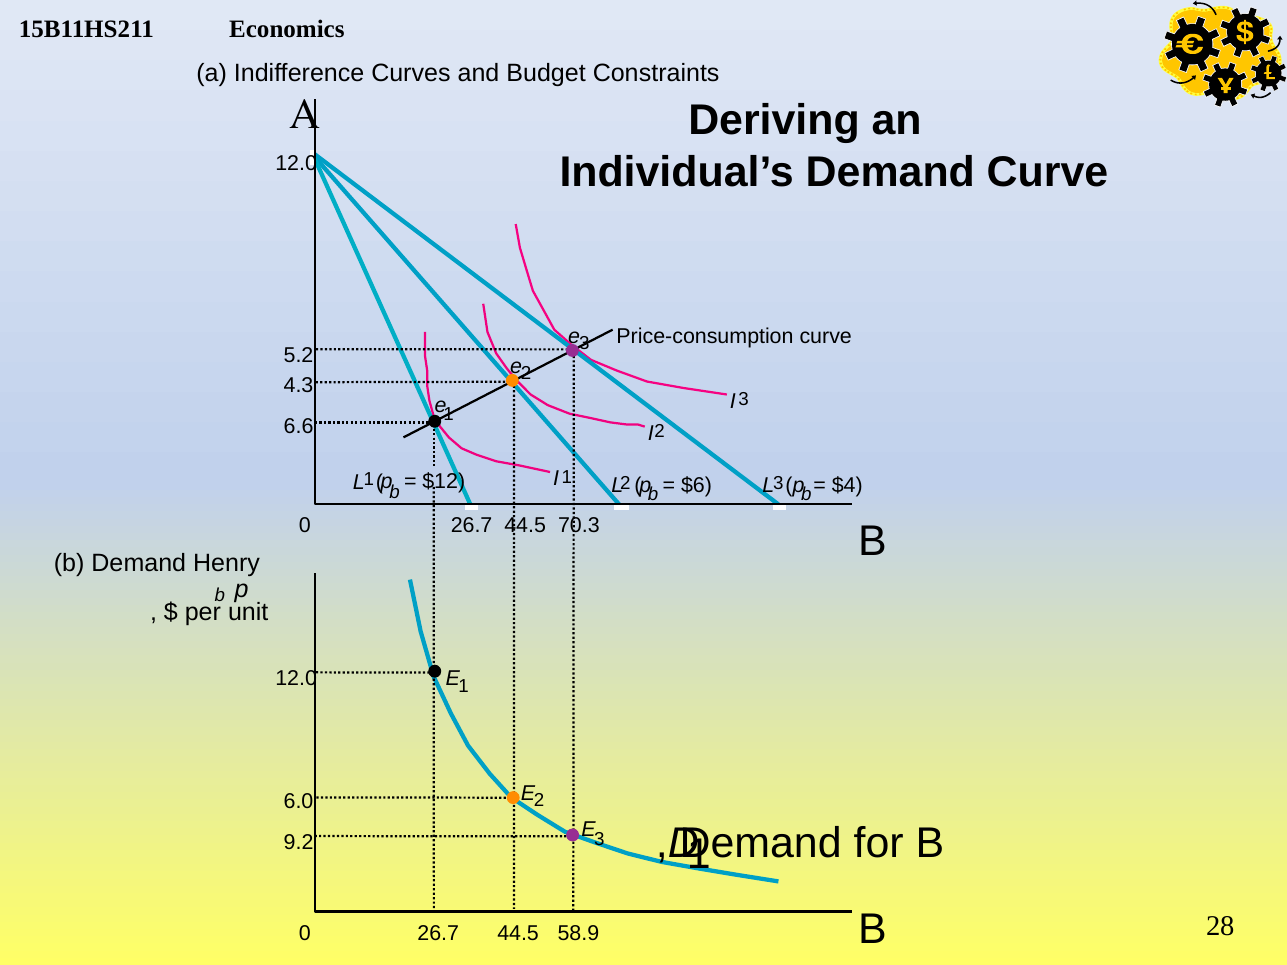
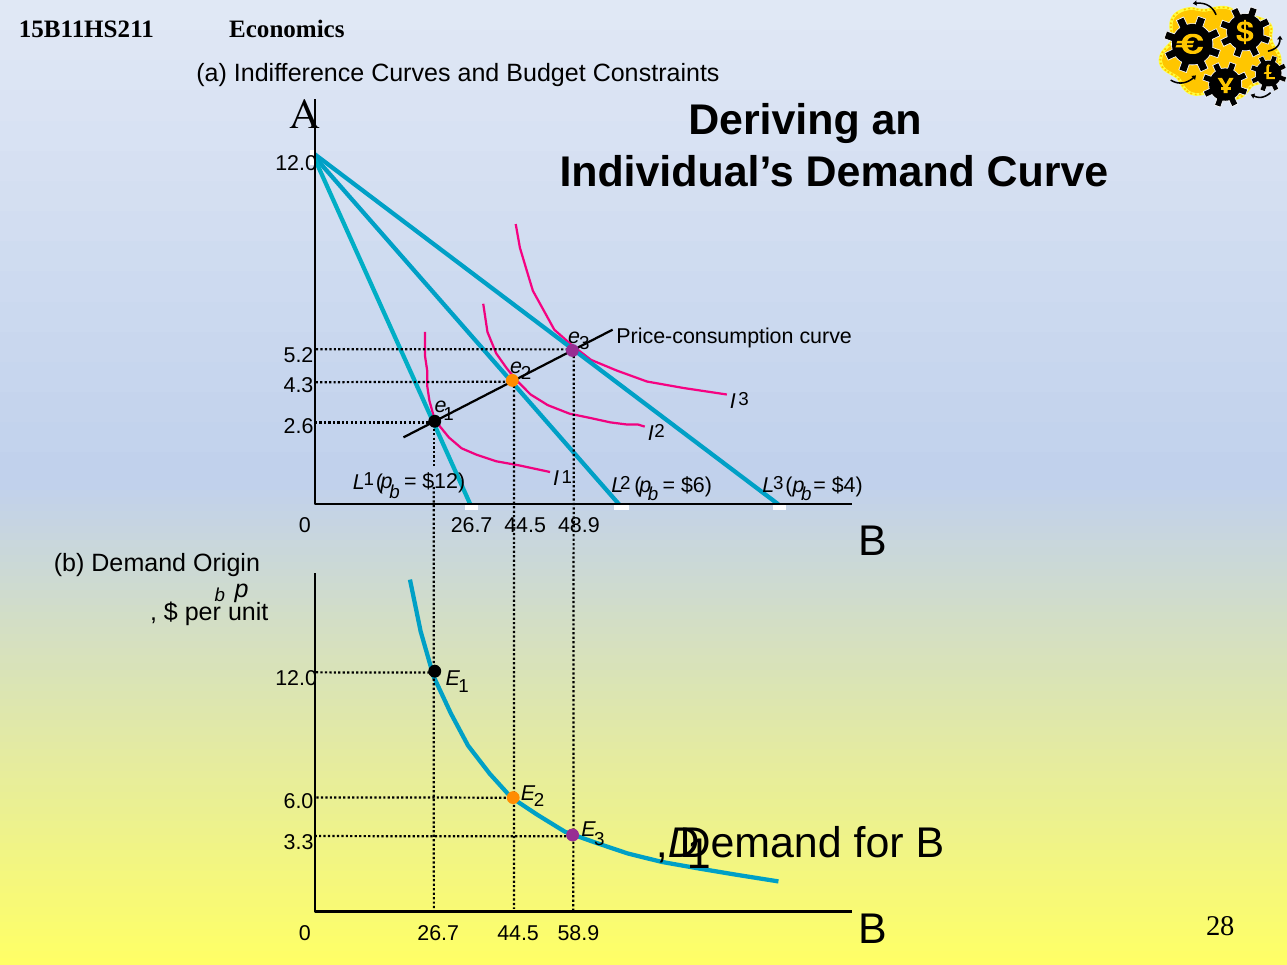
6.6: 6.6 -> 2.6
70.3: 70.3 -> 48.9
Henry: Henry -> Origin
9.2: 9.2 -> 3.3
